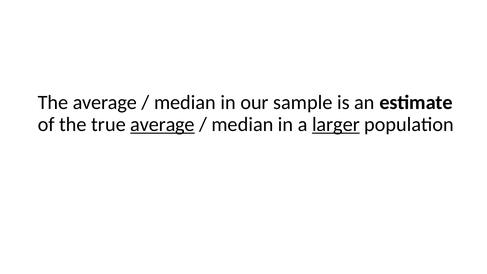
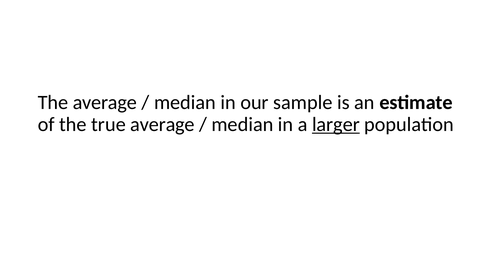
average at (163, 124) underline: present -> none
